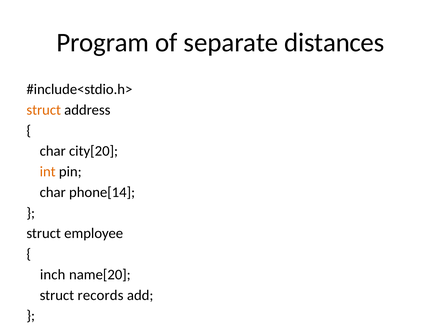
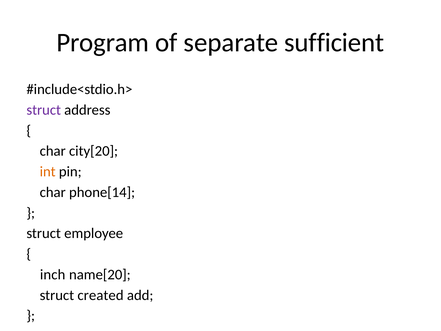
distances: distances -> sufficient
struct at (44, 110) colour: orange -> purple
records: records -> created
